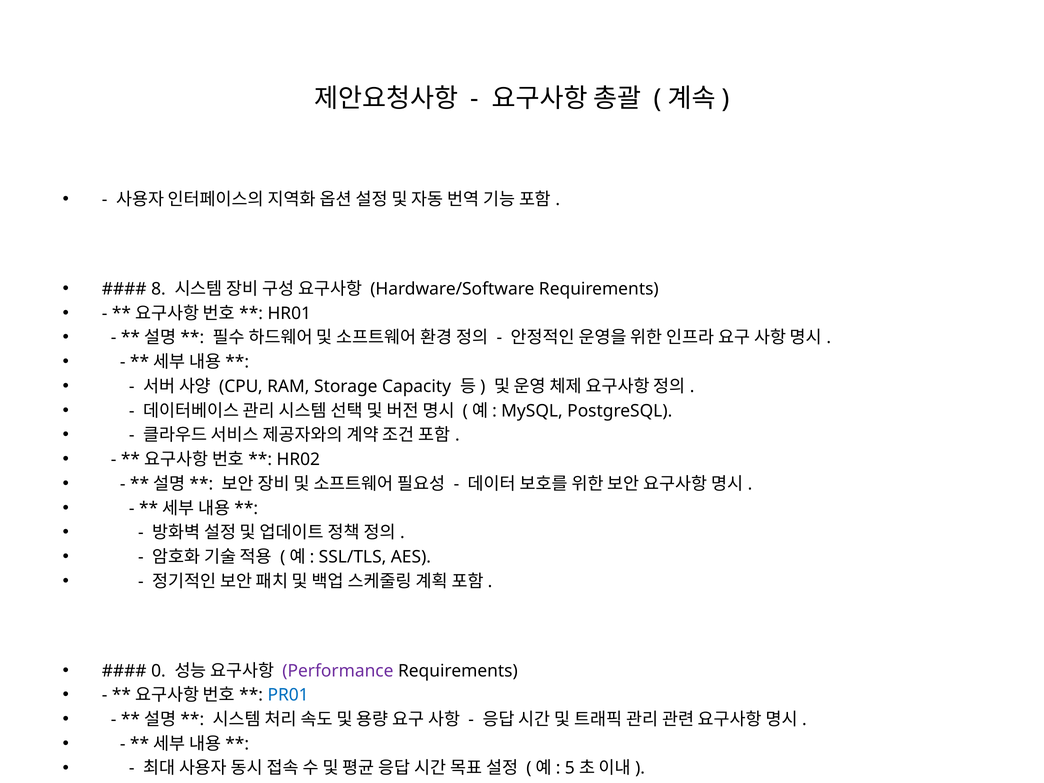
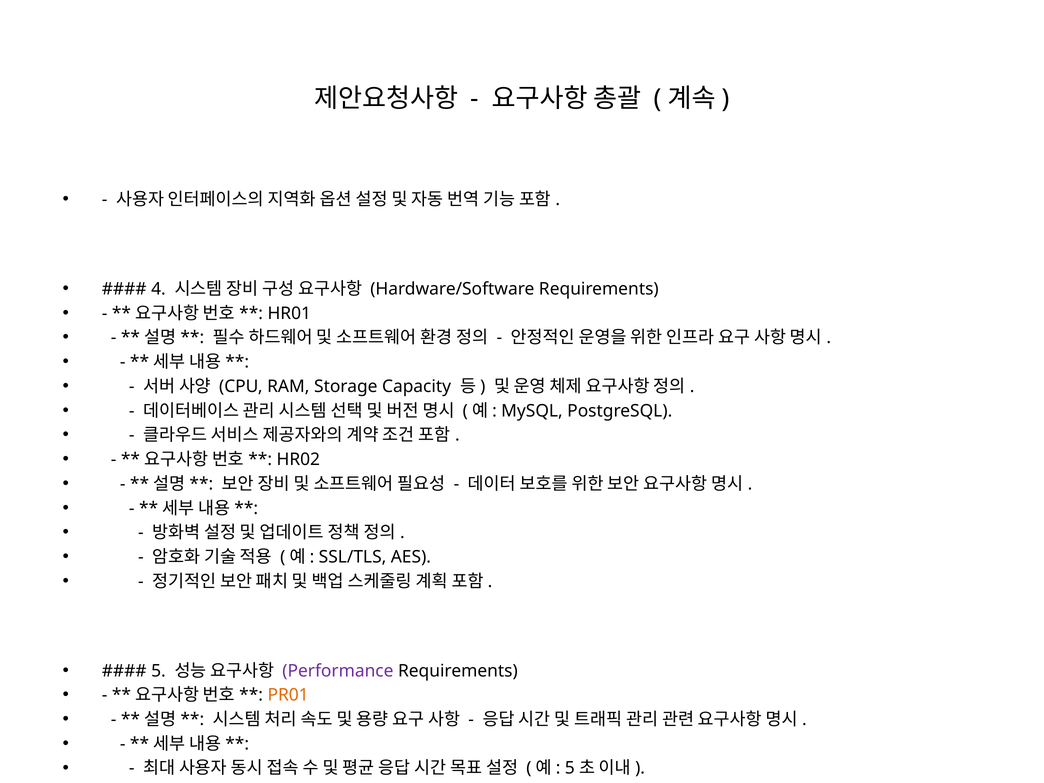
8: 8 -> 4
0: 0 -> 5
PR01 colour: blue -> orange
